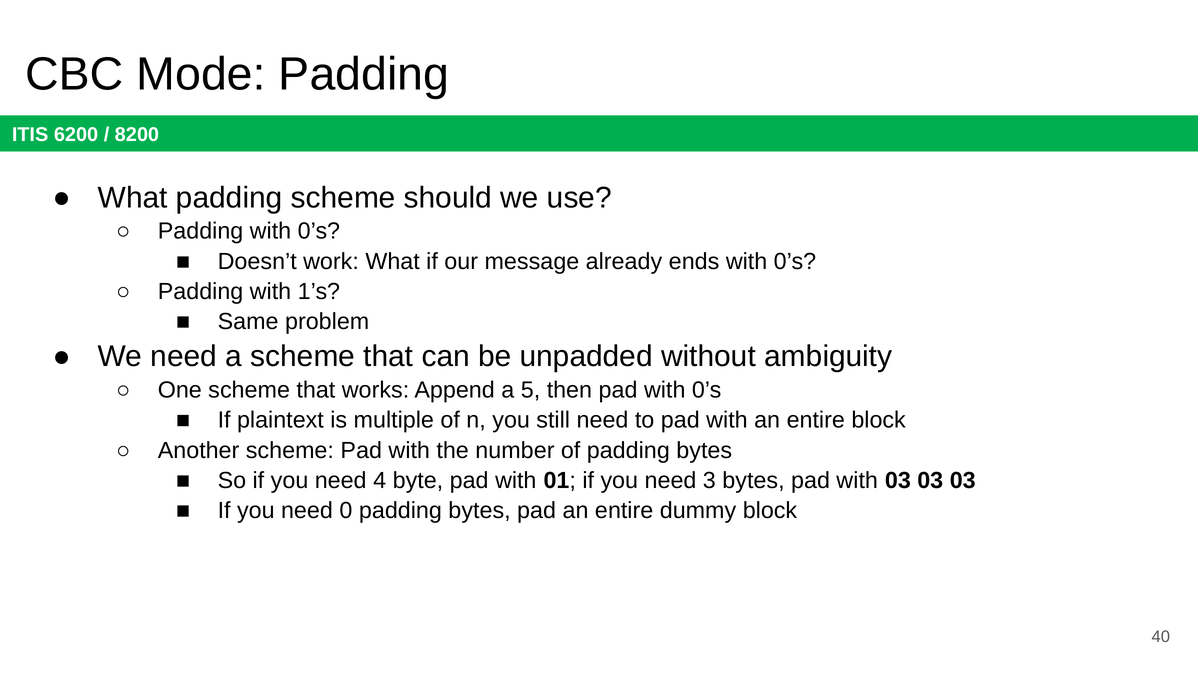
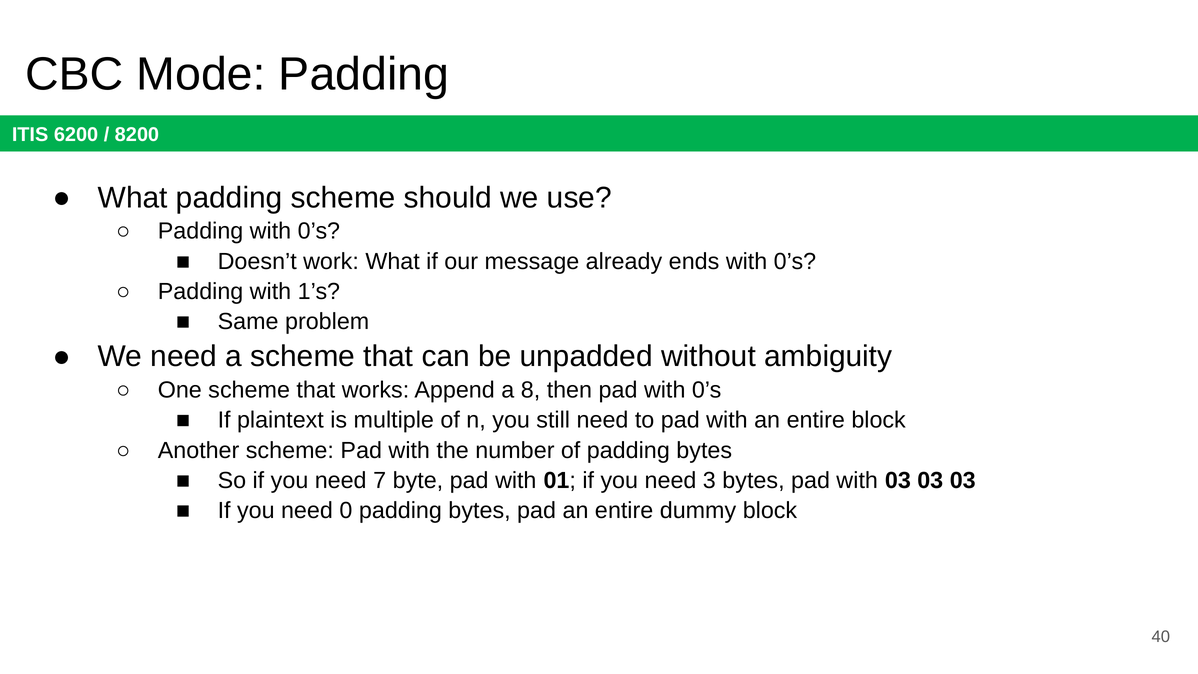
5: 5 -> 8
4: 4 -> 7
